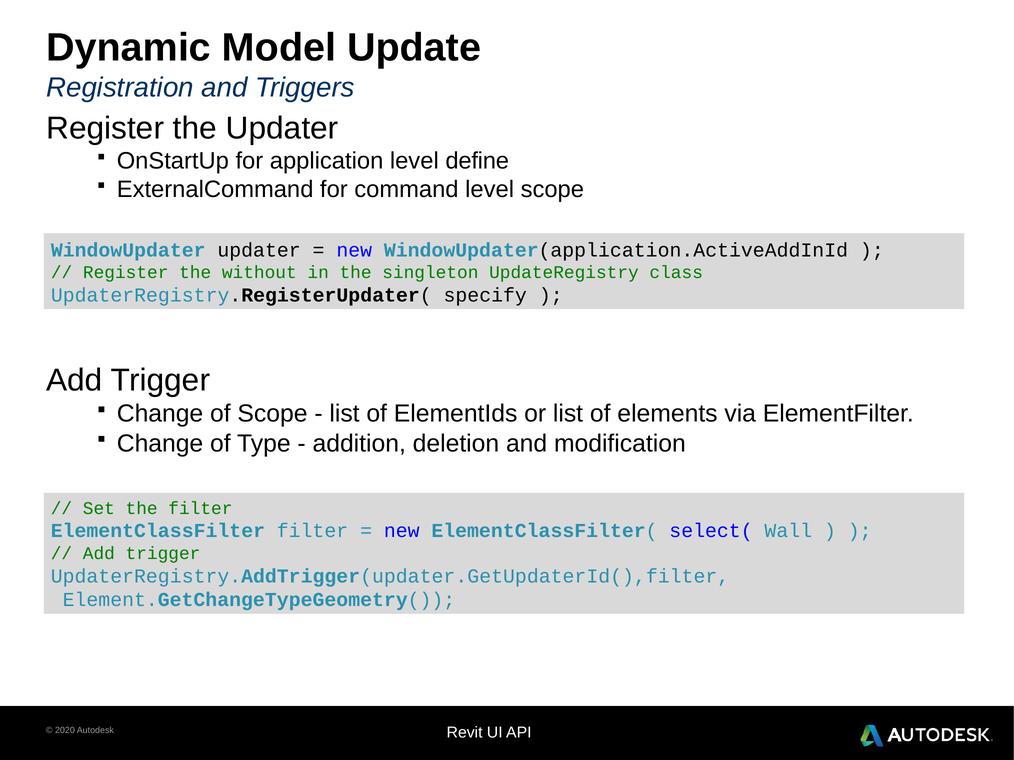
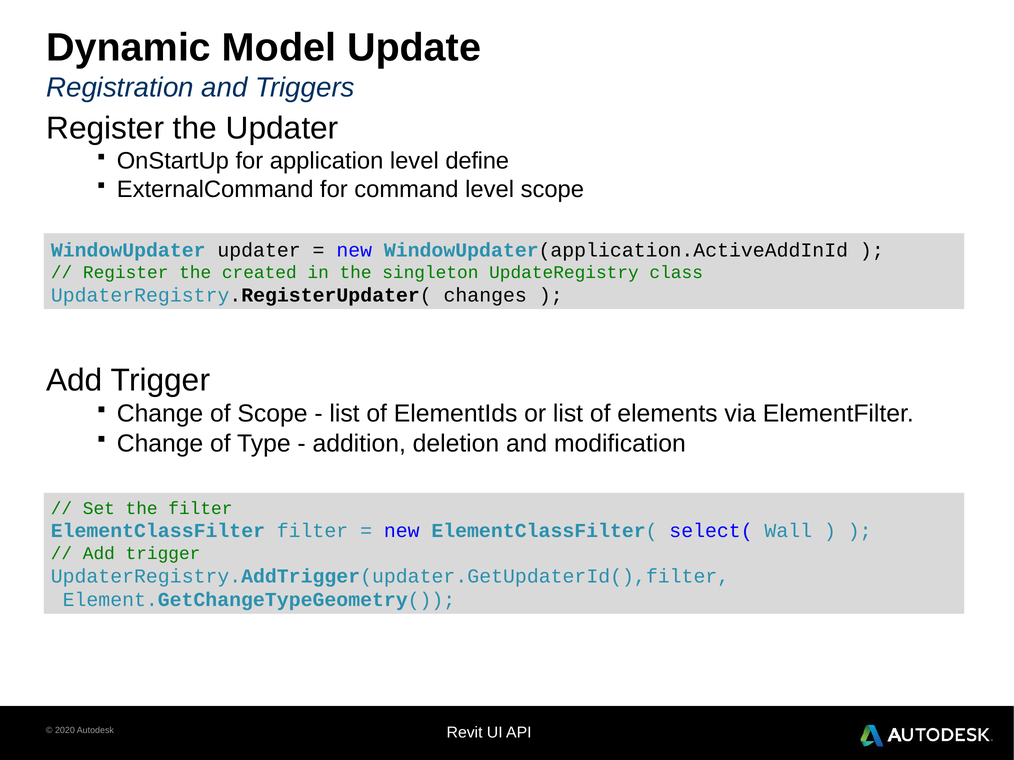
without: without -> created
specify: specify -> changes
